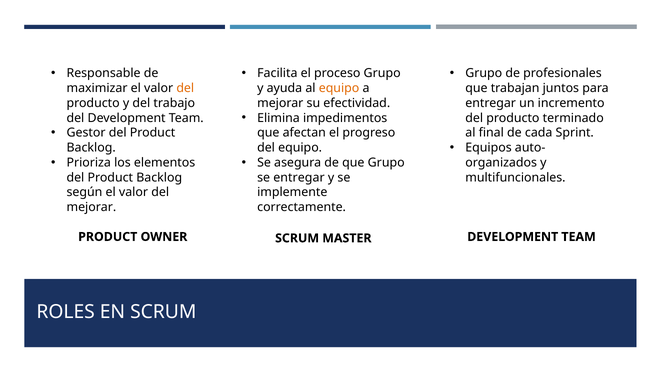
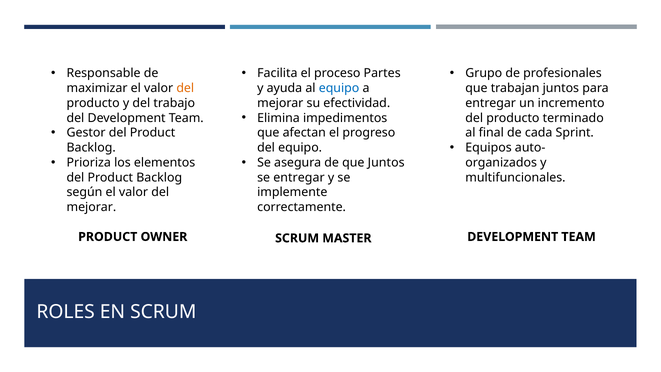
proceso Grupo: Grupo -> Partes
equipo at (339, 88) colour: orange -> blue
que Grupo: Grupo -> Juntos
